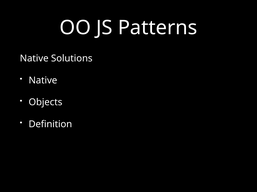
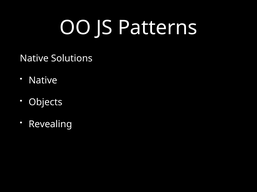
Definition: Definition -> Revealing
